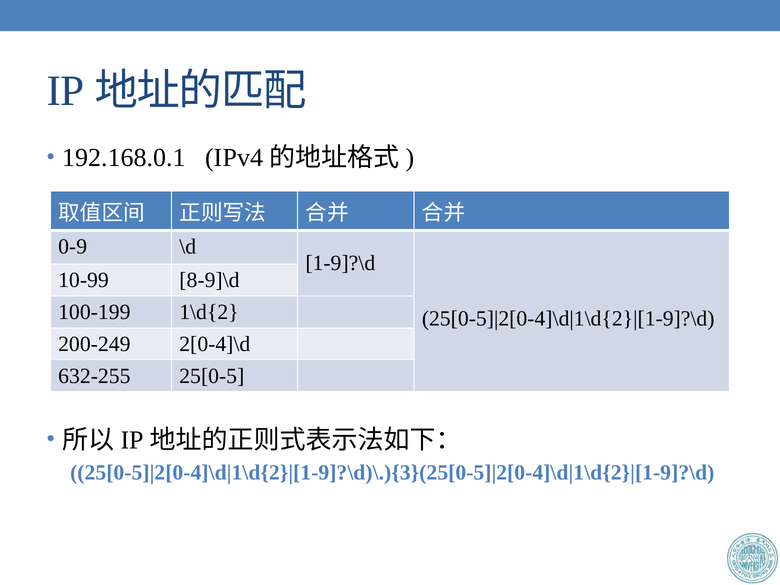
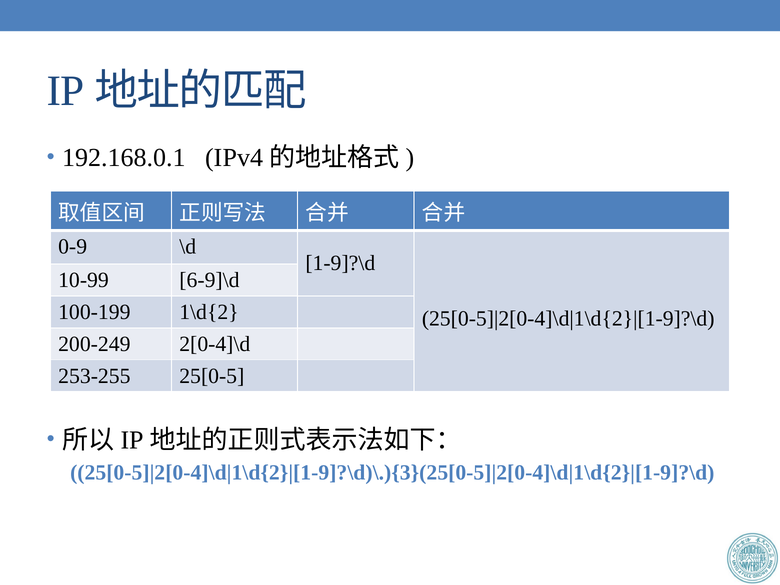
8-9]\d: 8-9]\d -> 6-9]\d
632-255: 632-255 -> 253-255
